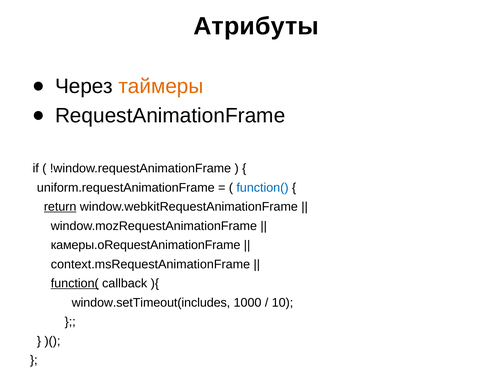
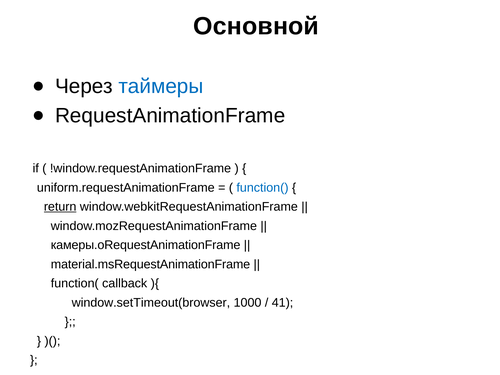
Атрибуты: Атрибуты -> Основной
таймеры colour: orange -> blue
context.msRequestAnimationFrame: context.msRequestAnimationFrame -> material.msRequestAnimationFrame
function( at (75, 283) underline: present -> none
window.setTimeout(includes: window.setTimeout(includes -> window.setTimeout(browser
10: 10 -> 41
